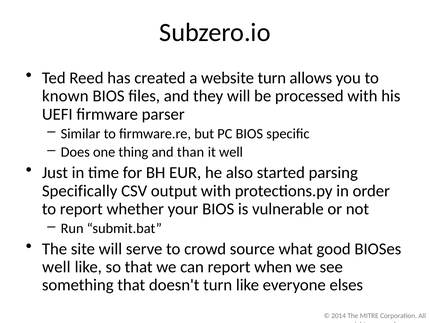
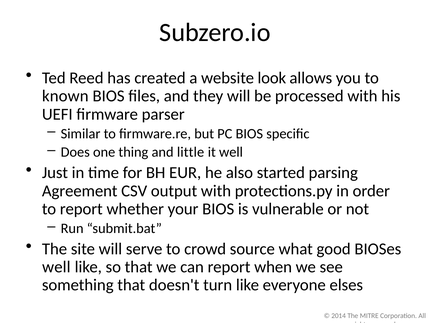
website turn: turn -> look
than: than -> little
Specifically: Specifically -> Agreement
